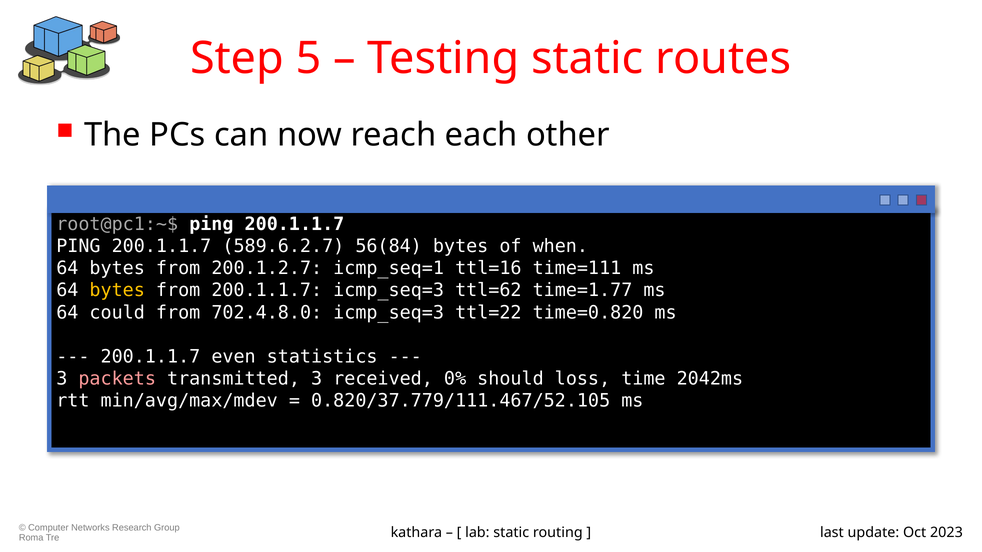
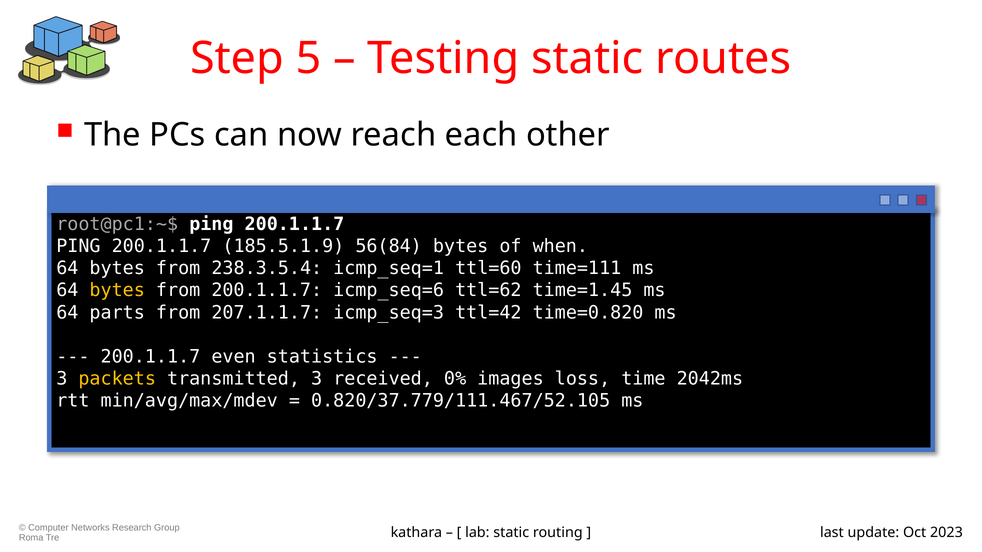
589.6.2.7: 589.6.2.7 -> 185.5.1.9
200.1.2.7: 200.1.2.7 -> 238.3.5.4
ttl=16: ttl=16 -> ttl=60
200.1.1.7 icmp_seq=3: icmp_seq=3 -> icmp_seq=6
time=1.77: time=1.77 -> time=1.45
could: could -> parts
702.4.8.0: 702.4.8.0 -> 207.1.1.7
ttl=22: ttl=22 -> ttl=42
packets colour: pink -> yellow
should: should -> images
